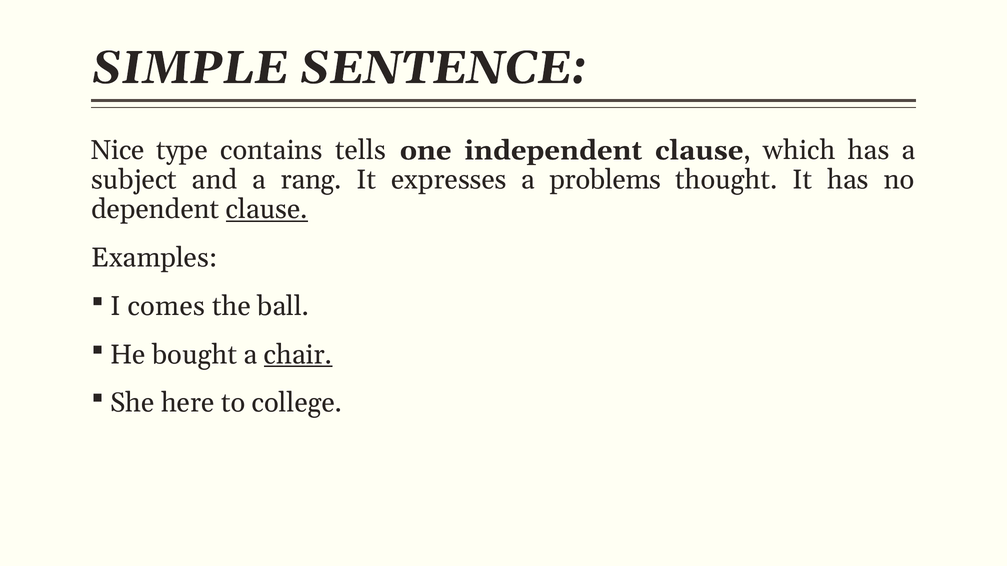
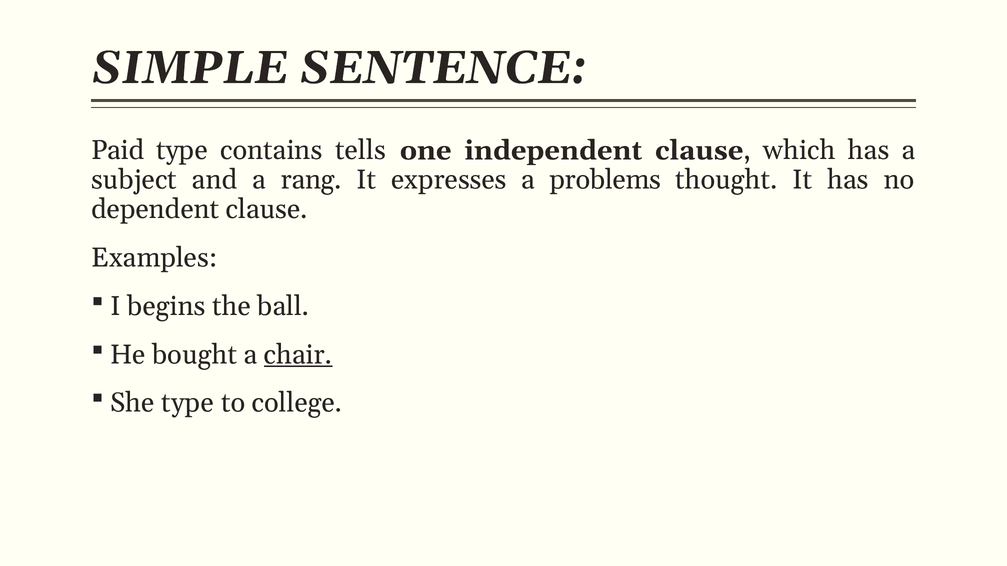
Nice: Nice -> Paid
clause at (267, 210) underline: present -> none
comes: comes -> begins
She here: here -> type
